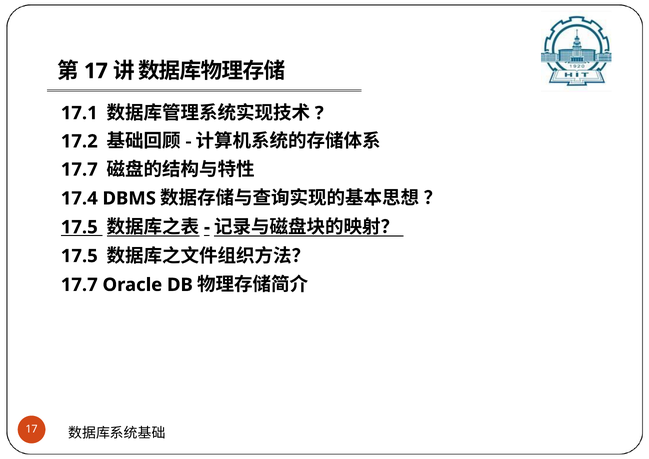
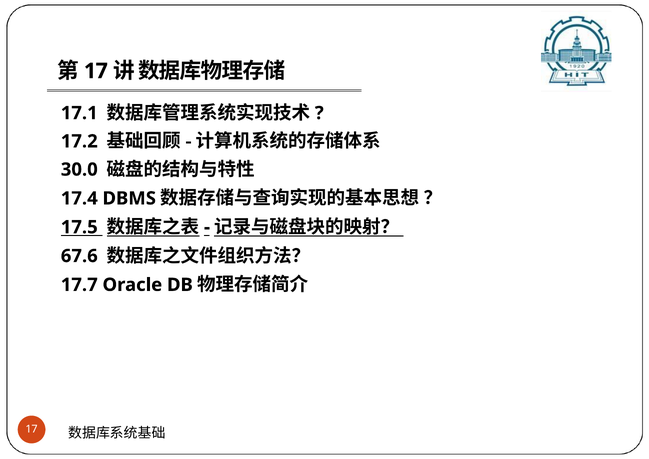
17.7 at (79, 170): 17.7 -> 30.0
17.5 at (79, 256): 17.5 -> 67.6
